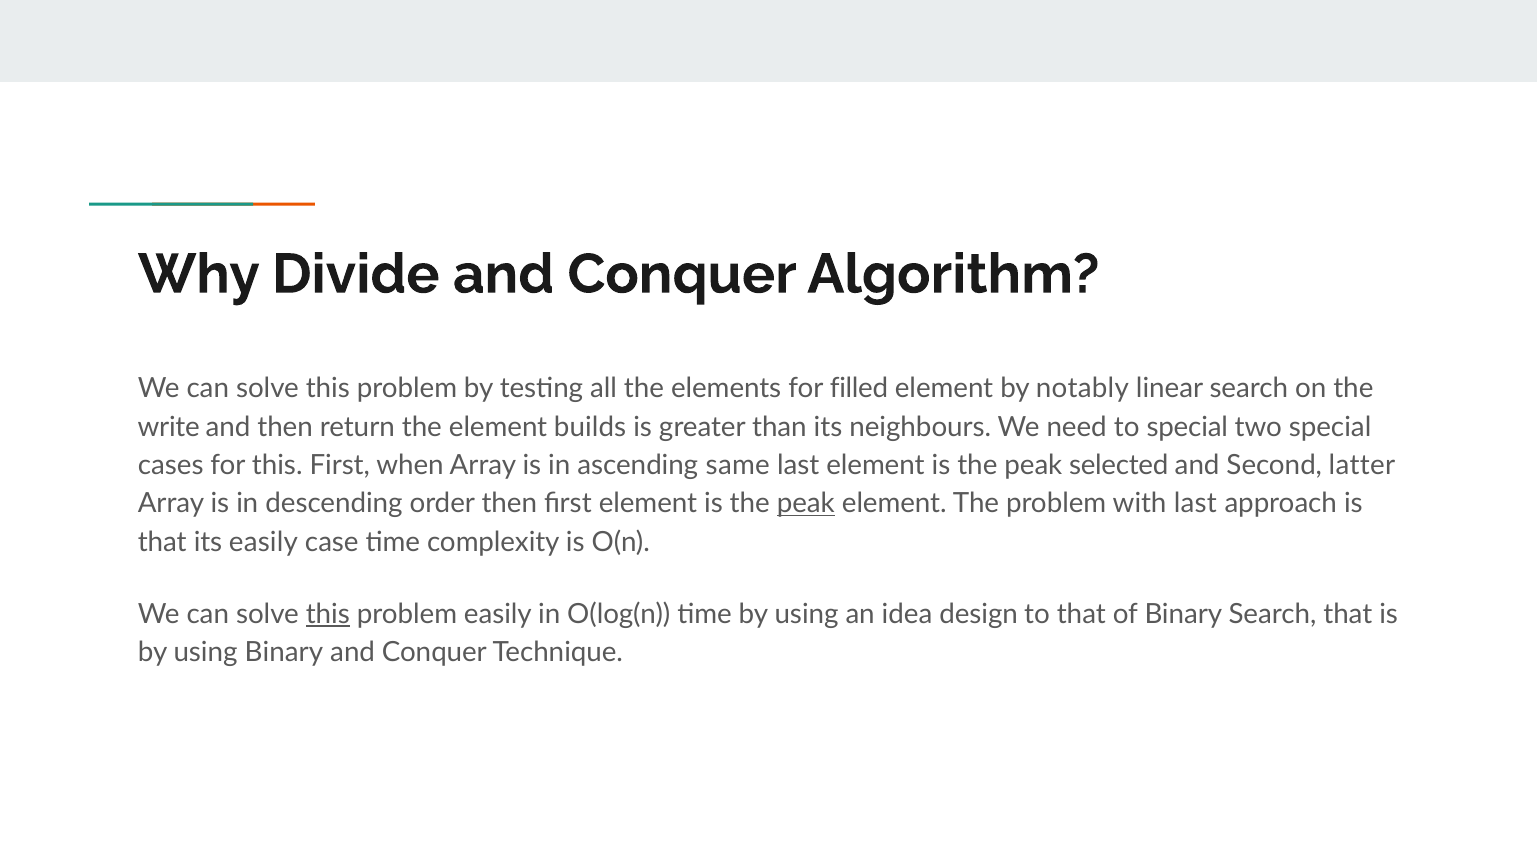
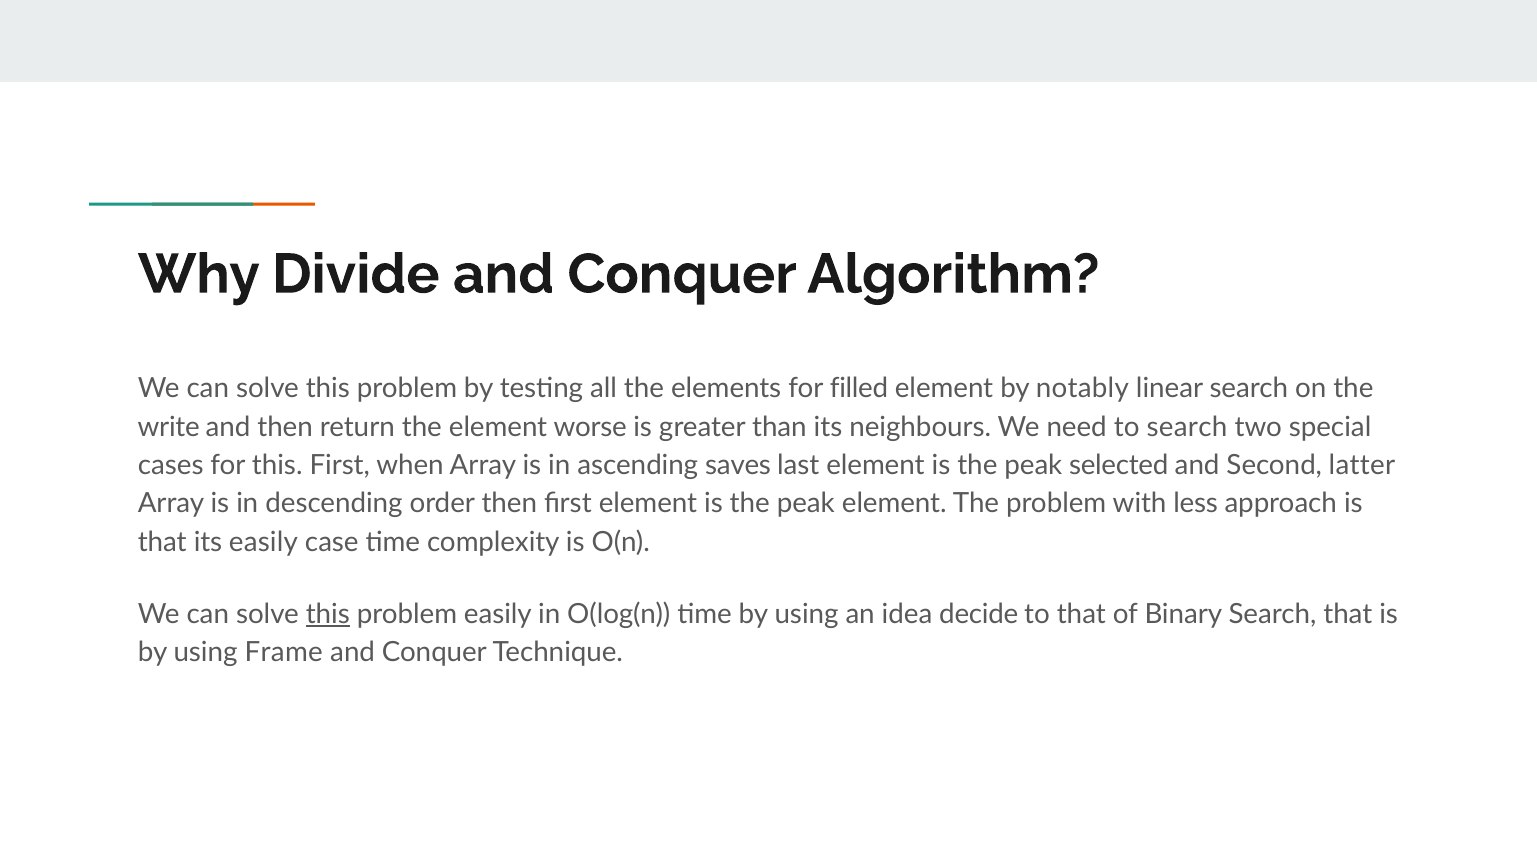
builds: builds -> worse
to special: special -> search
same: same -> saves
peak at (806, 503) underline: present -> none
with last: last -> less
design: design -> decide
using Binary: Binary -> Frame
